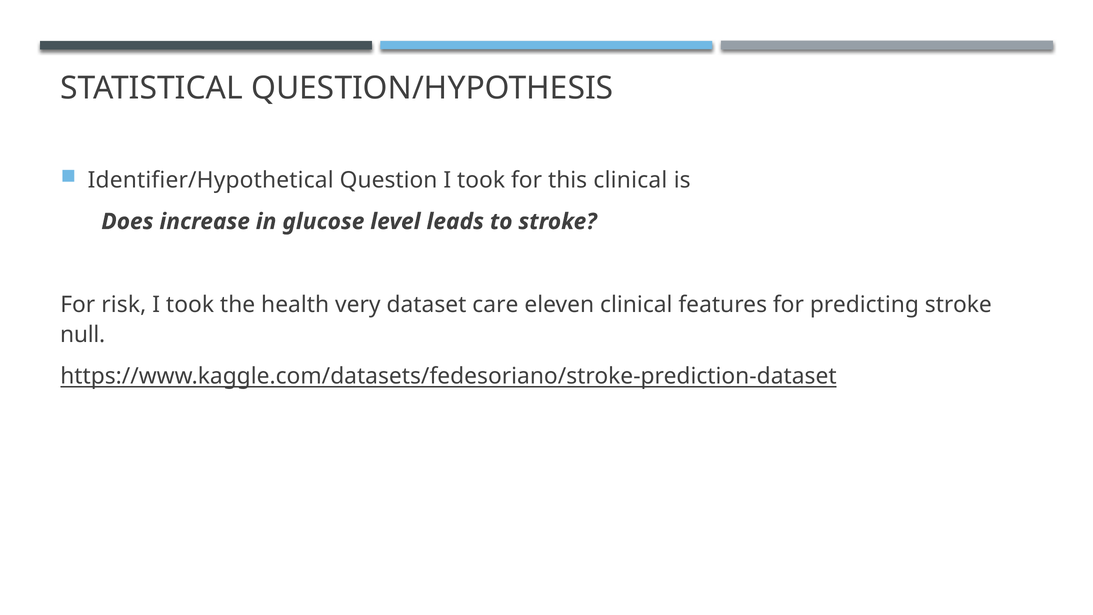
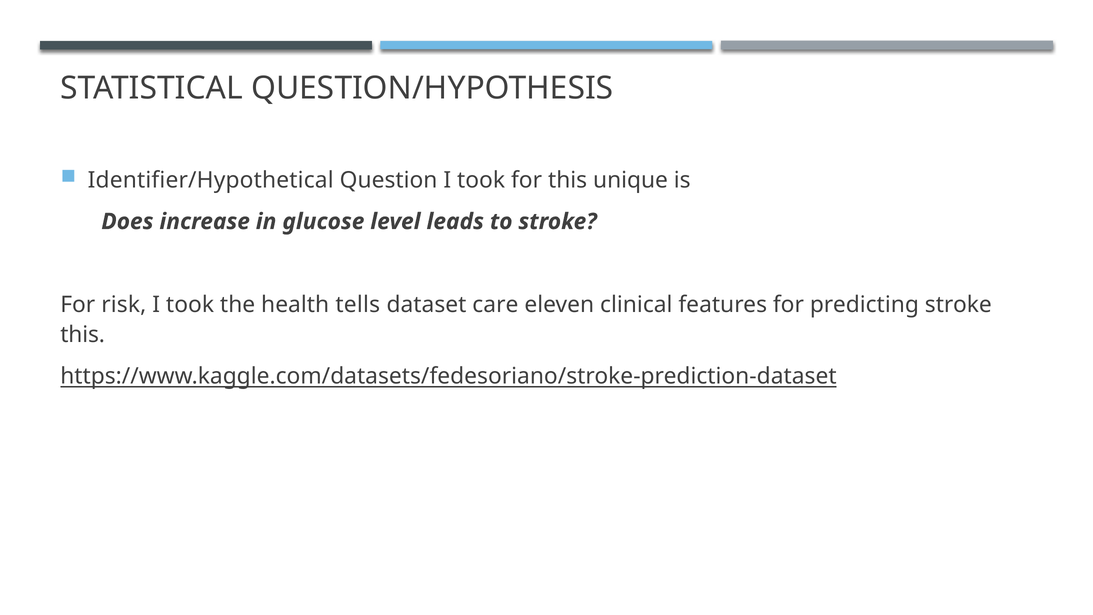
this clinical: clinical -> unique
very: very -> tells
null at (83, 334): null -> this
